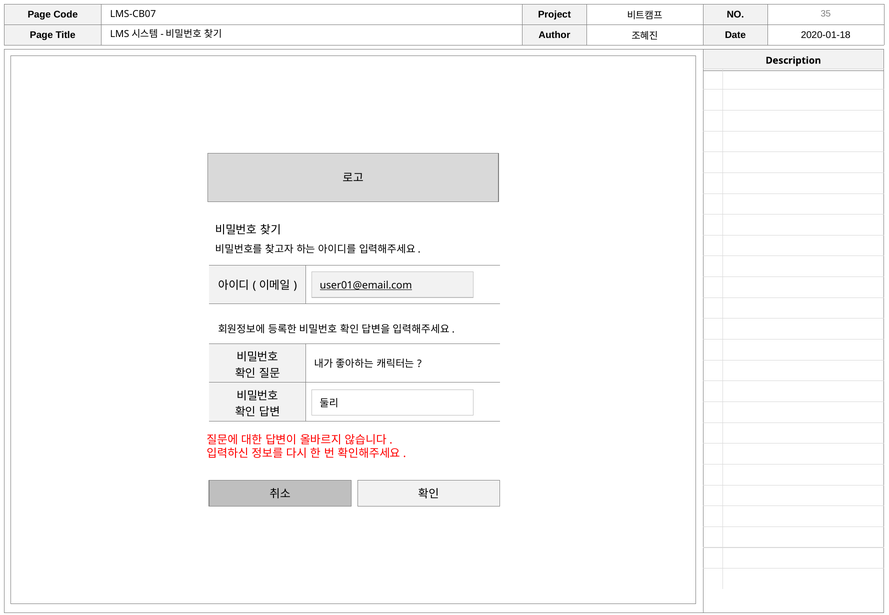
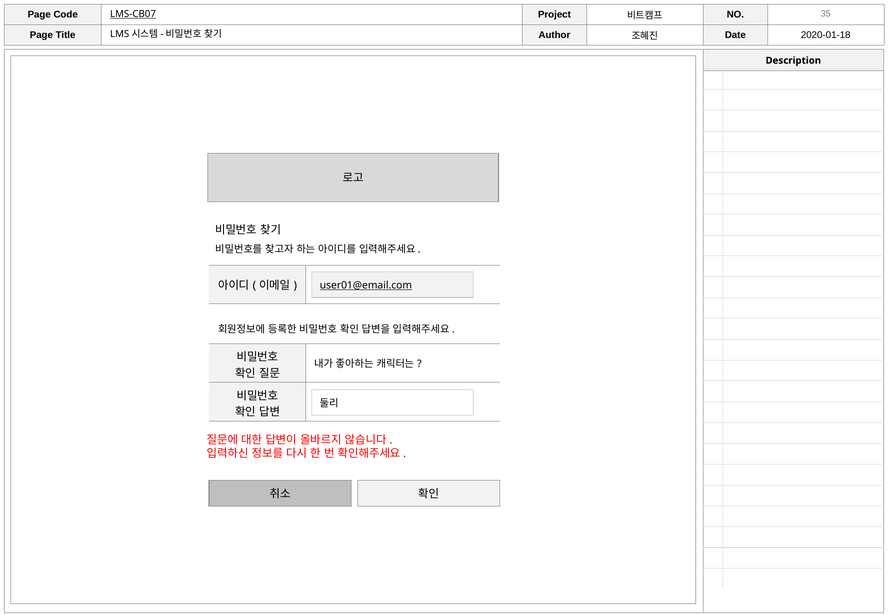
LMS-CB07 underline: none -> present
